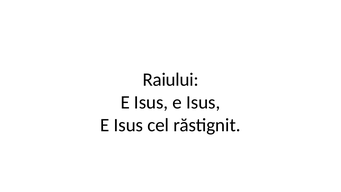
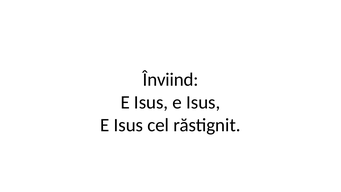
Raiului: Raiului -> Înviind
